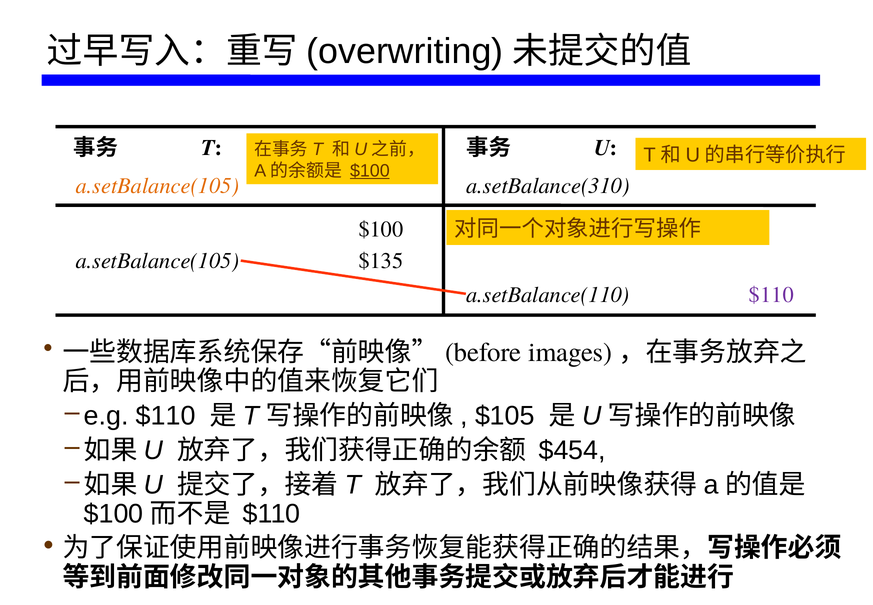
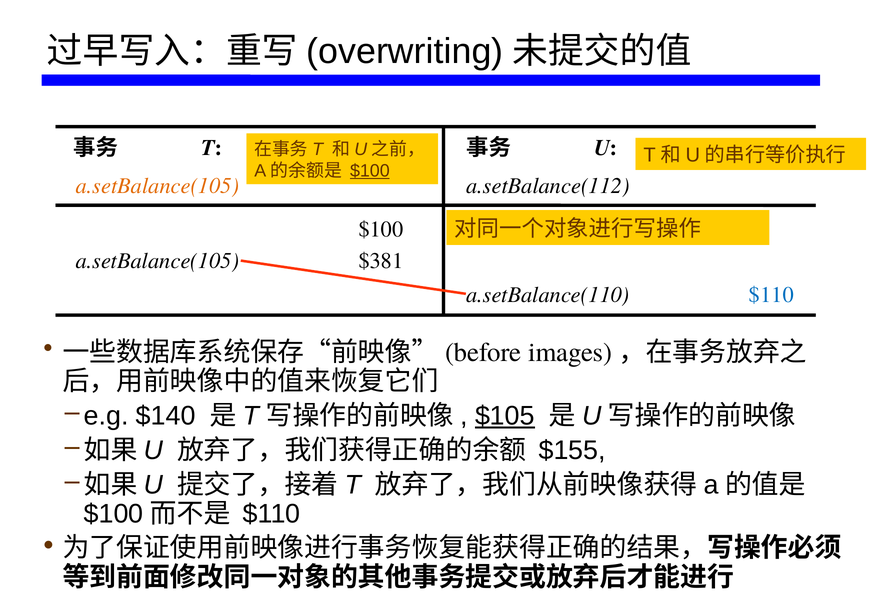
a.setBalance(310: a.setBalance(310 -> a.setBalance(112
$135: $135 -> $381
$110 at (771, 295) colour: purple -> blue
e.g $110: $110 -> $140
$105 underline: none -> present
$454: $454 -> $155
